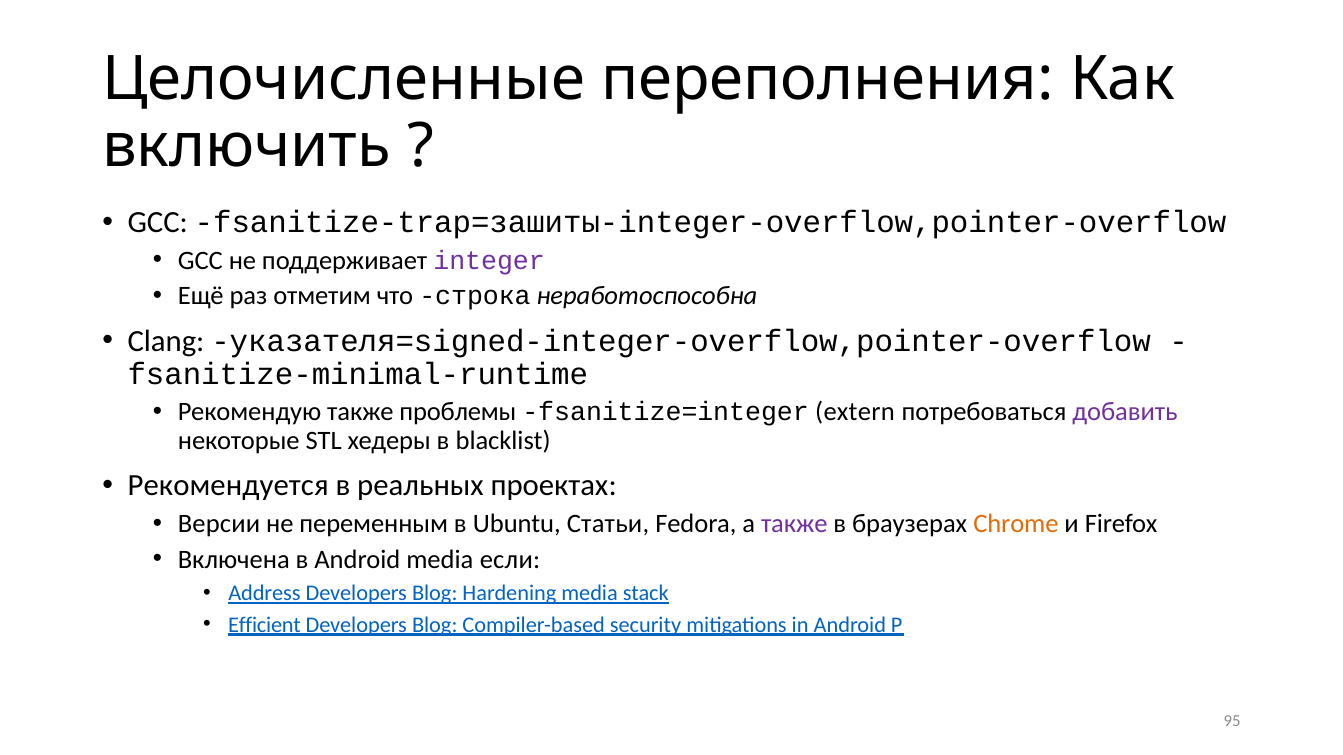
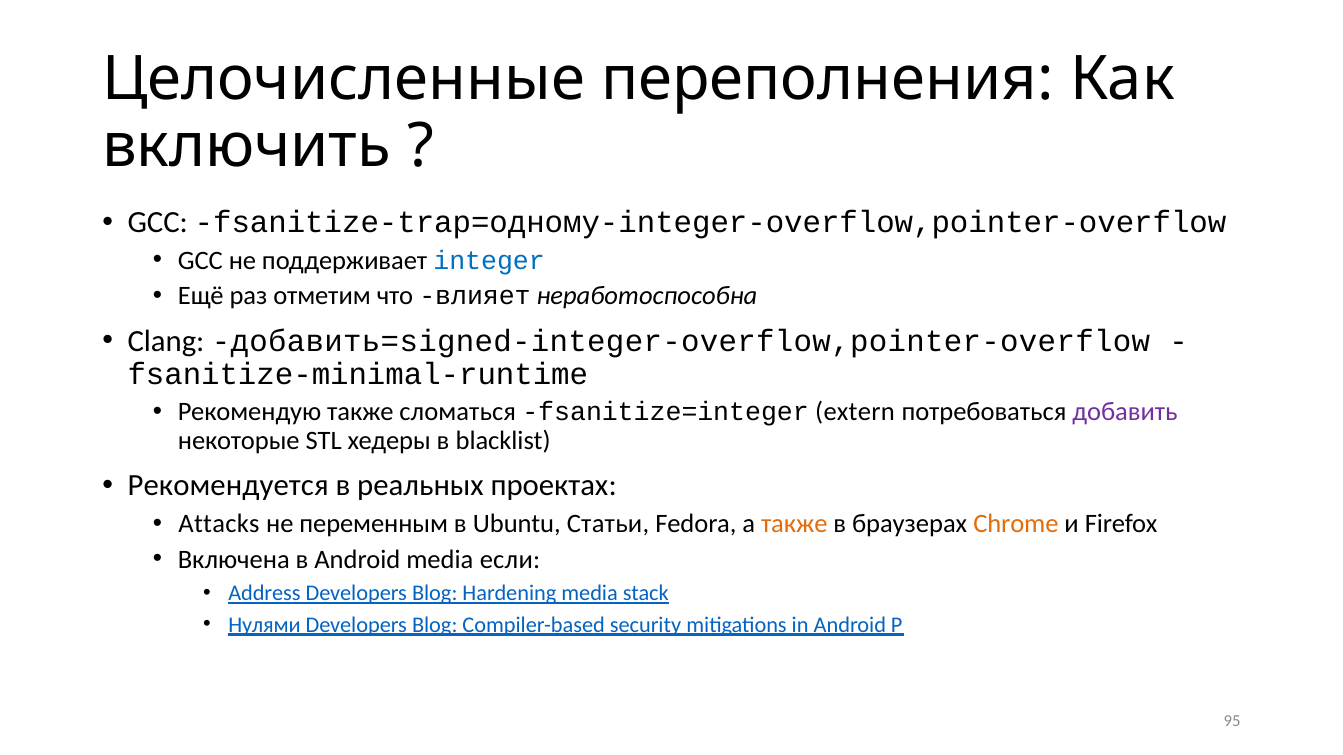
fsanitize-trap=зашиты-integer-overflow,pointer-overflow: fsanitize-trap=зашиты-integer-overflow,pointer-overflow -> fsanitize-trap=одному-integer-overflow,pointer-overflow
integer colour: purple -> blue
строка: строка -> влияет
указателя=signed-integer-overflow,pointer-overflow: указателя=signed-integer-overflow,pointer-overflow -> добавить=signed-integer-overflow,pointer-overflow
проблемы: проблемы -> сломаться
Версии: Версии -> Attacks
также at (794, 524) colour: purple -> orange
Efficient: Efficient -> Нулями
